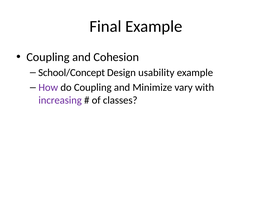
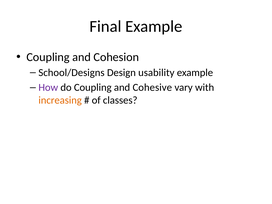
School/Concept: School/Concept -> School/Designs
Minimize: Minimize -> Cohesive
increasing colour: purple -> orange
